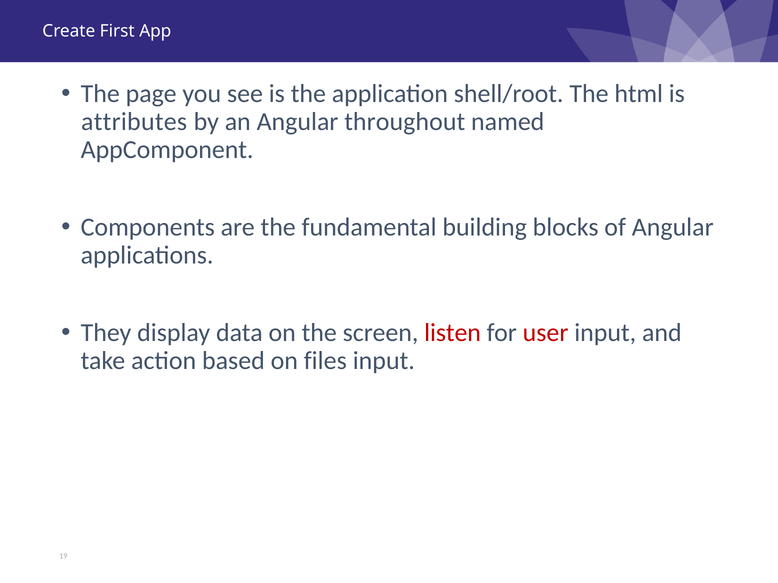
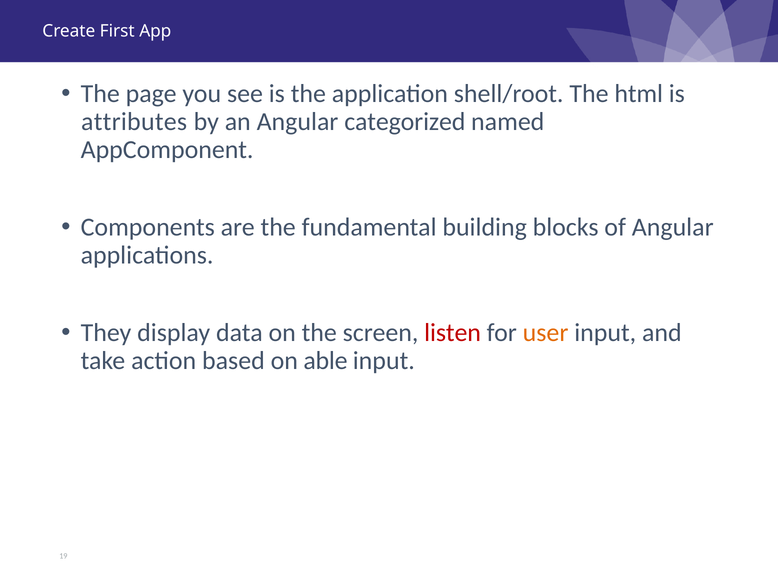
throughout: throughout -> categorized
user colour: red -> orange
files: files -> able
